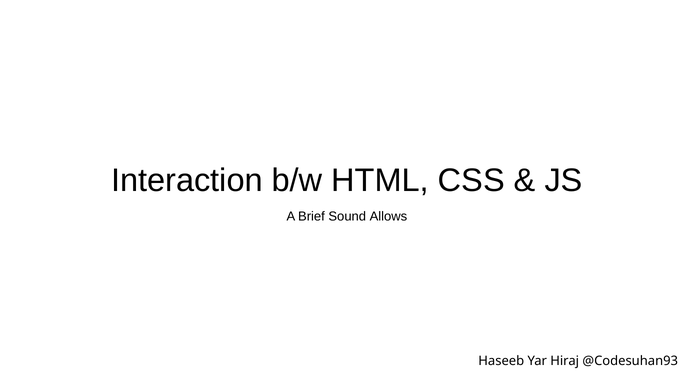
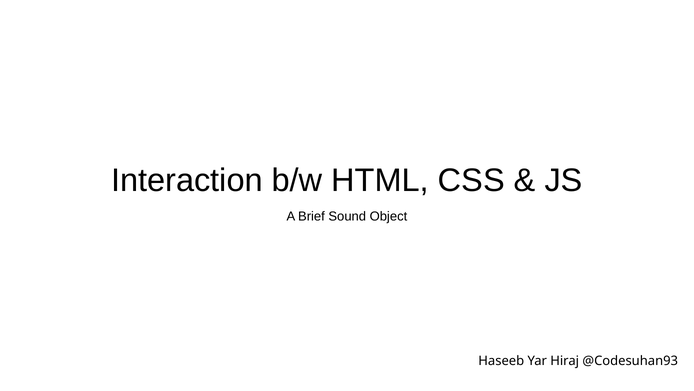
Allows: Allows -> Object
